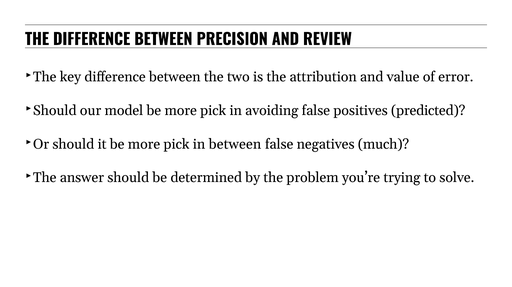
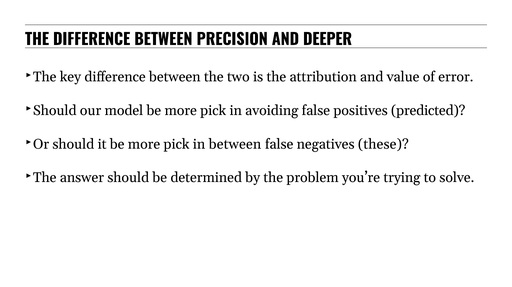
REVIEW: REVIEW -> DEEPER
much: much -> these
